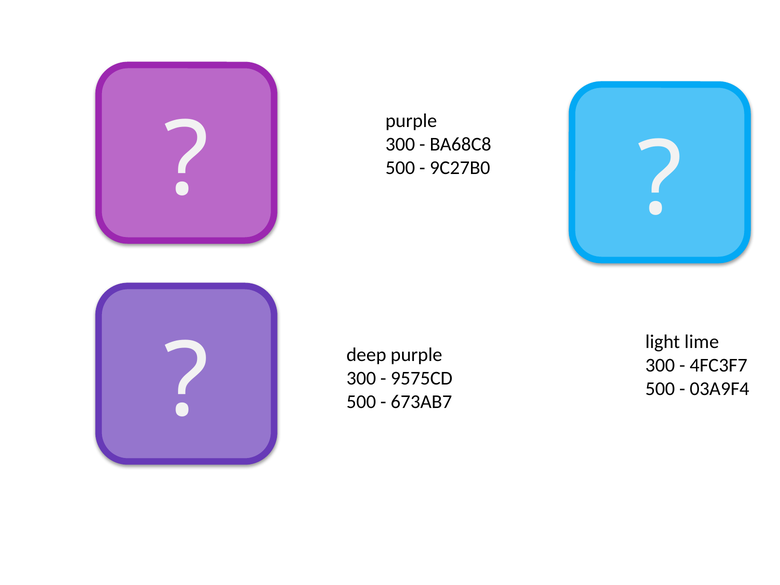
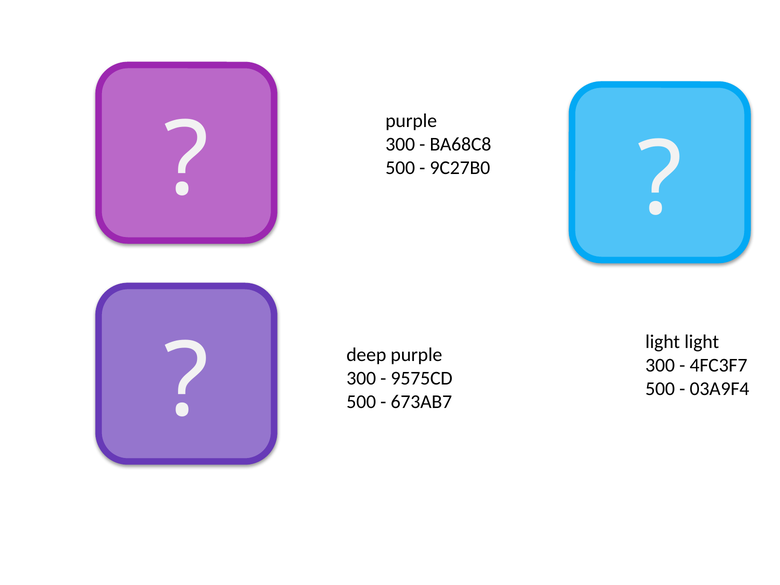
light lime: lime -> light
